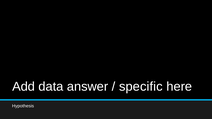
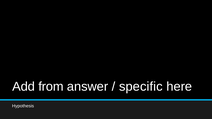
data: data -> from
